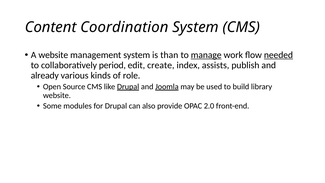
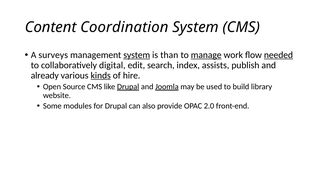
A website: website -> surveys
system at (137, 55) underline: none -> present
period: period -> digital
create: create -> search
kinds underline: none -> present
role: role -> hire
